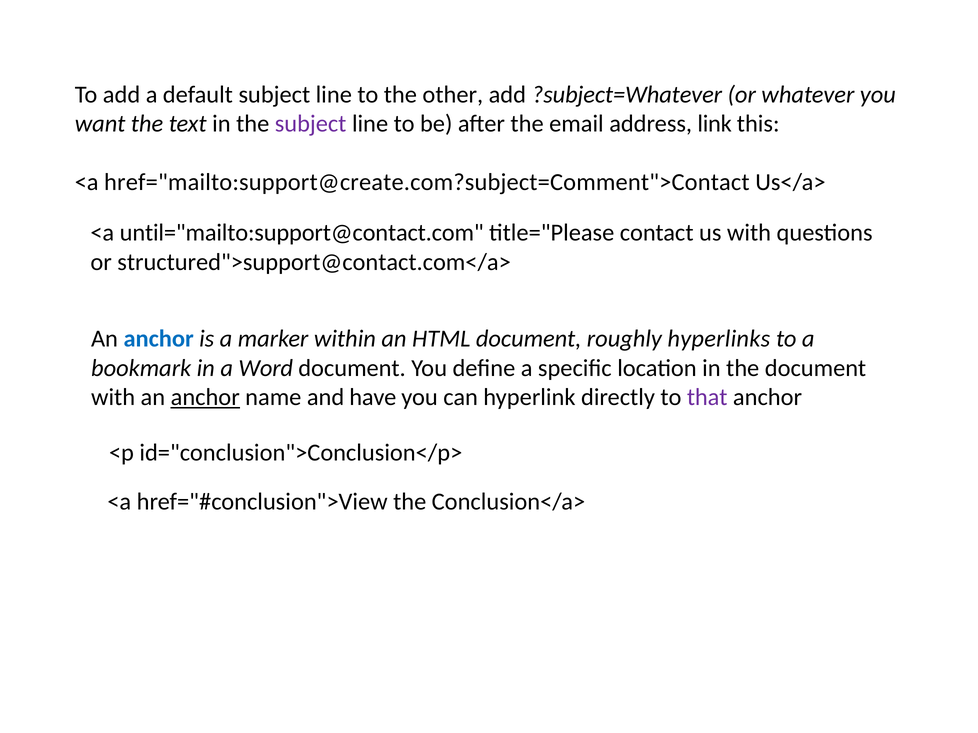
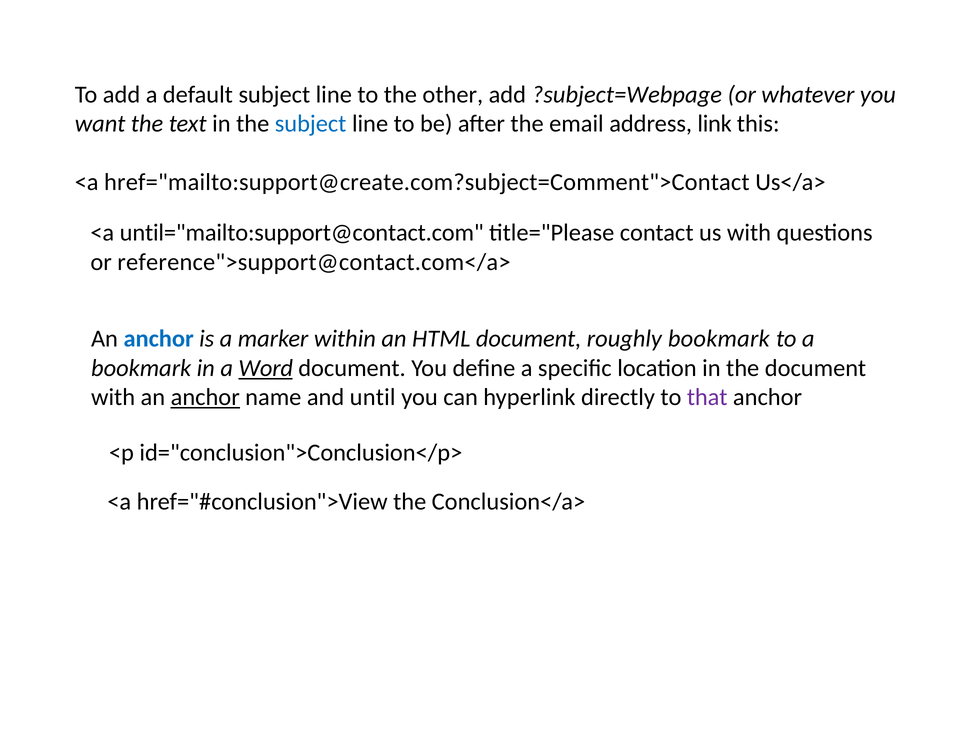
?subject=Whatever: ?subject=Whatever -> ?subject=Webpage
subject at (311, 124) colour: purple -> blue
structured">support@contact.com</a>: structured">support@contact.com</a> -> reference">support@contact.com</a>
roughly hyperlinks: hyperlinks -> bookmark
Word underline: none -> present
have: have -> until
